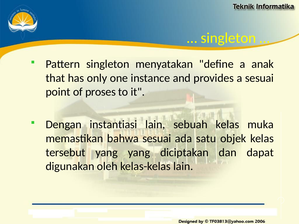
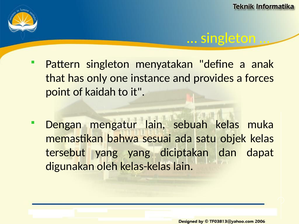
a sesuai: sesuai -> forces
proses: proses -> kaidah
instantiasi: instantiasi -> mengatur
